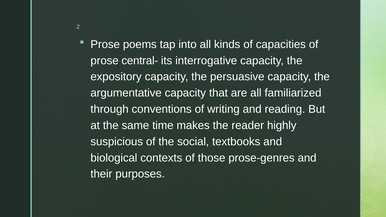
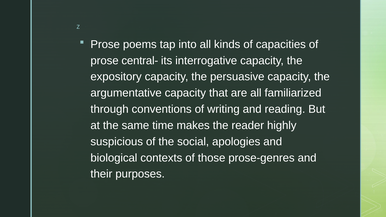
textbooks: textbooks -> apologies
